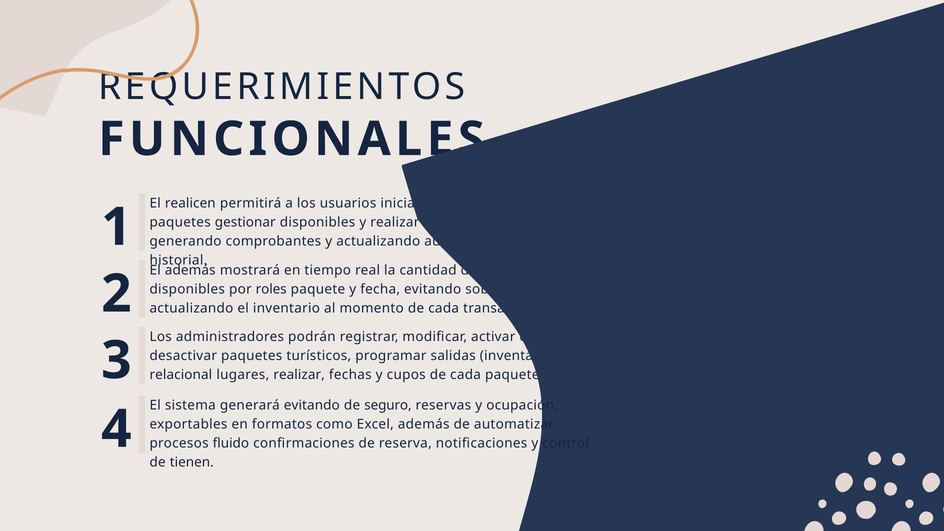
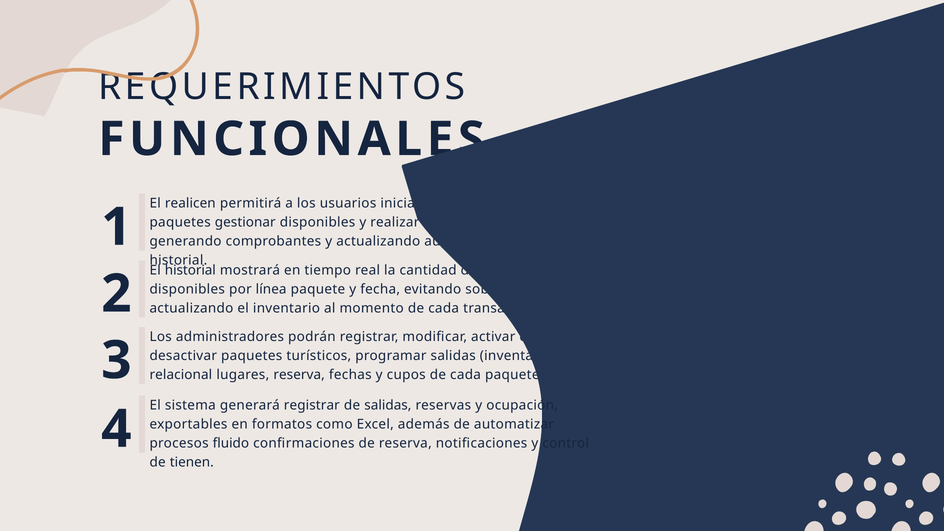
El además: además -> historial
por roles: roles -> línea
lugares realizar: realizar -> reserva
generará evitando: evitando -> registrar
de seguro: seguro -> salidas
